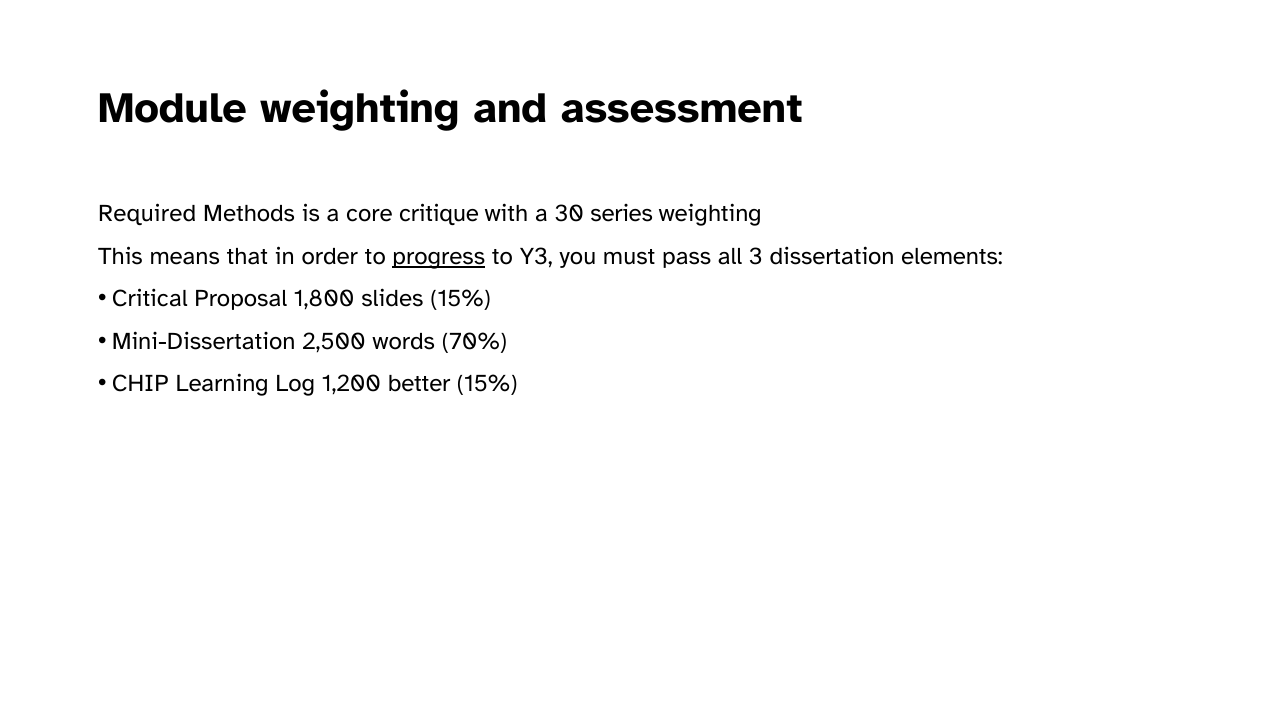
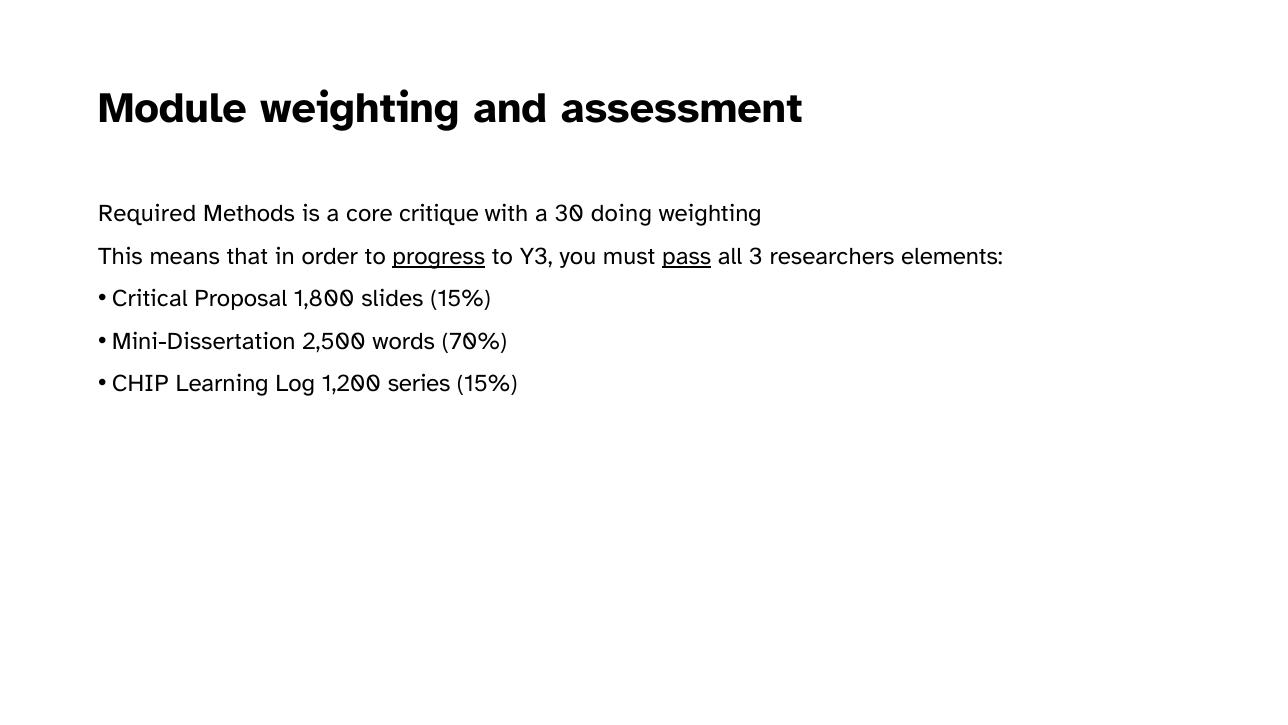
series: series -> doing
pass underline: none -> present
dissertation: dissertation -> researchers
better: better -> series
